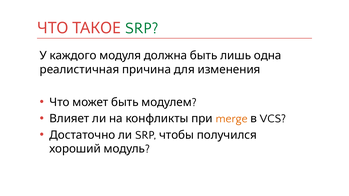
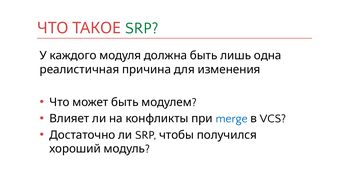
merge colour: orange -> blue
